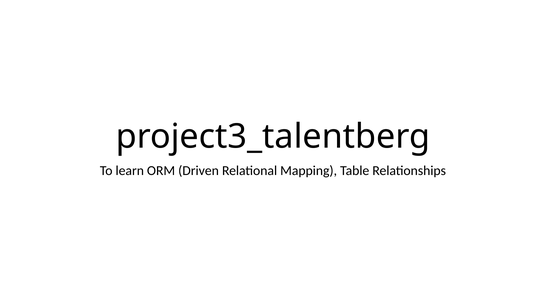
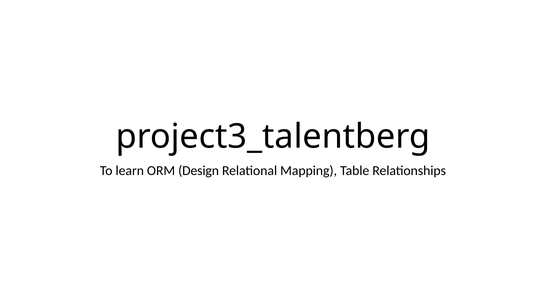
Driven: Driven -> Design
